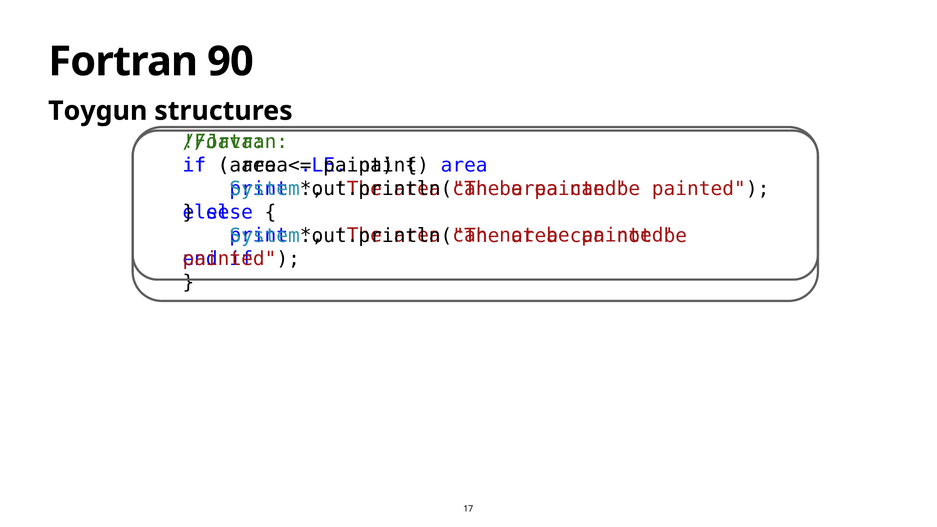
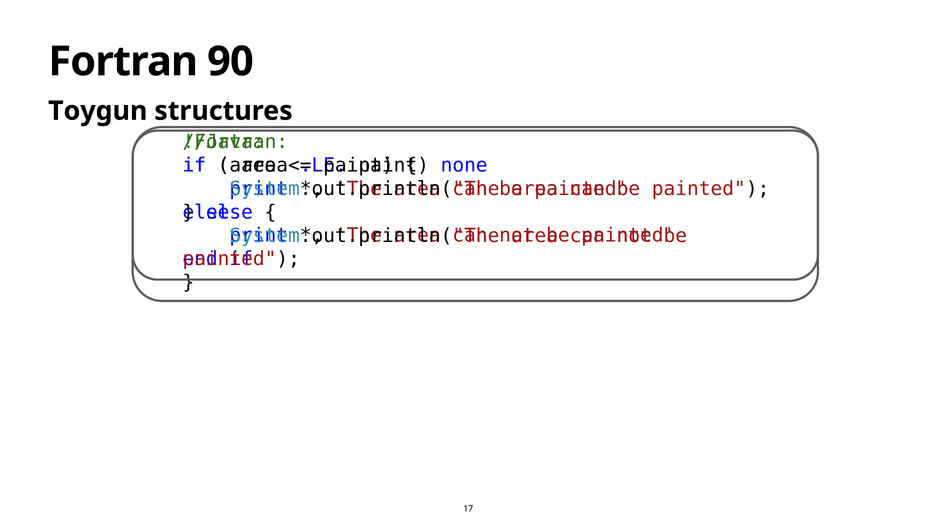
area at (464, 165): area -> none
